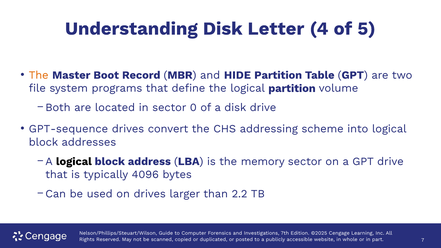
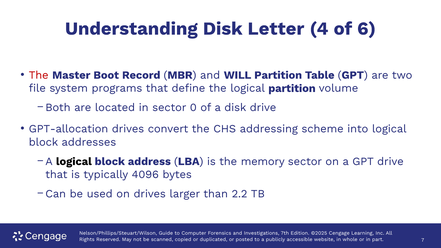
5: 5 -> 6
The at (39, 75) colour: orange -> red
HIDE: HIDE -> WILL
GPT-sequence: GPT-sequence -> GPT-allocation
